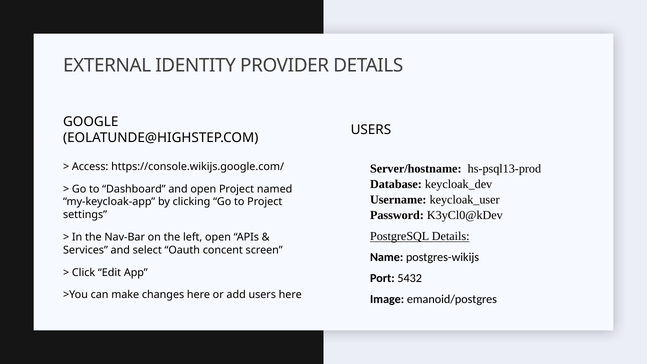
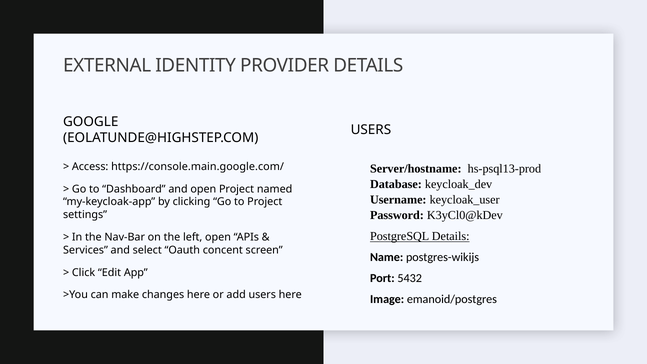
https://console.wikijs.google.com/: https://console.wikijs.google.com/ -> https://console.main.google.com/
